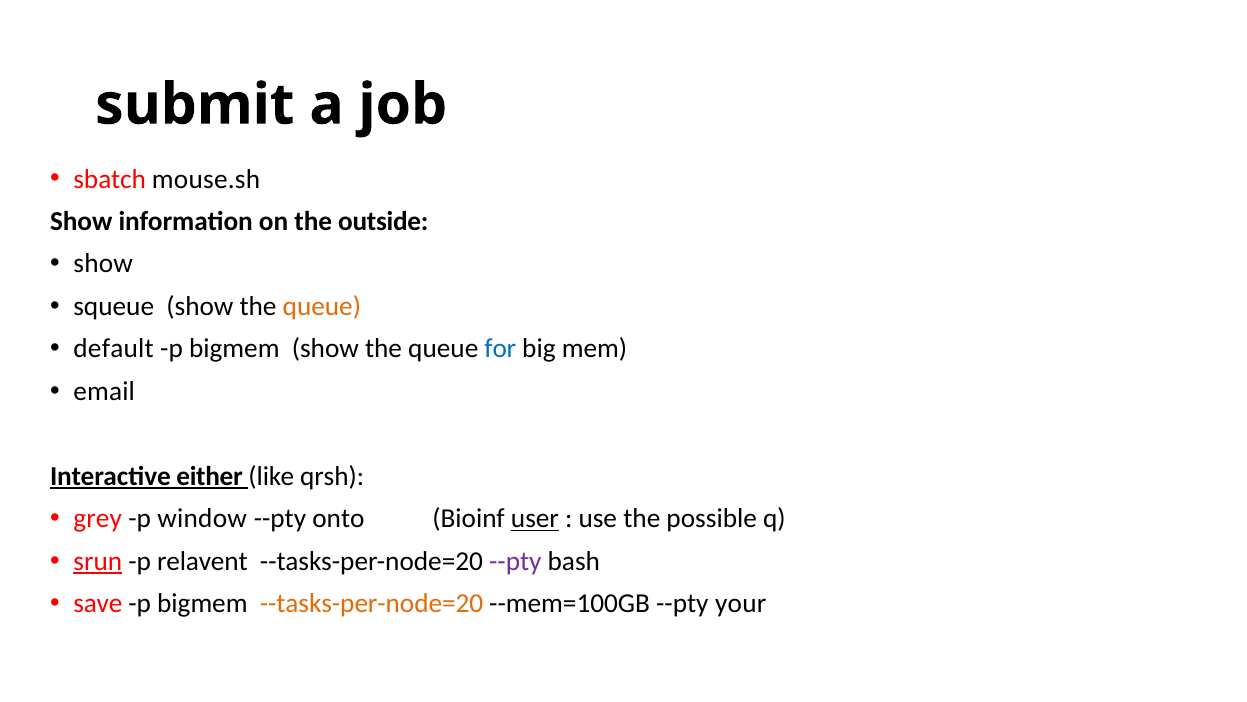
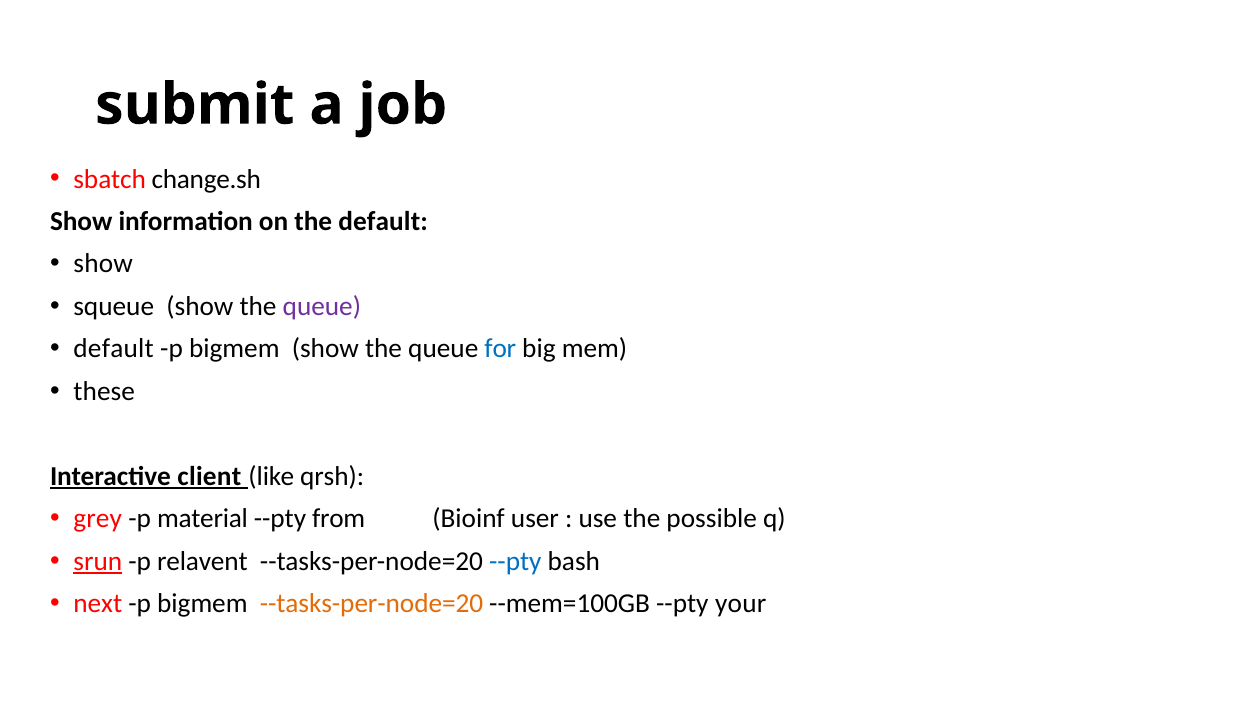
mouse.sh: mouse.sh -> change.sh
the outside: outside -> default
queue at (322, 306) colour: orange -> purple
email: email -> these
either: either -> client
window: window -> material
onto: onto -> from
user underline: present -> none
--pty at (515, 561) colour: purple -> blue
save: save -> next
